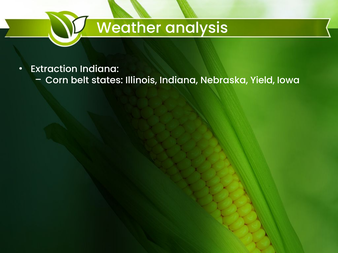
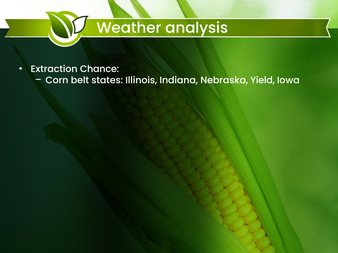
Extraction Indiana: Indiana -> Chance
